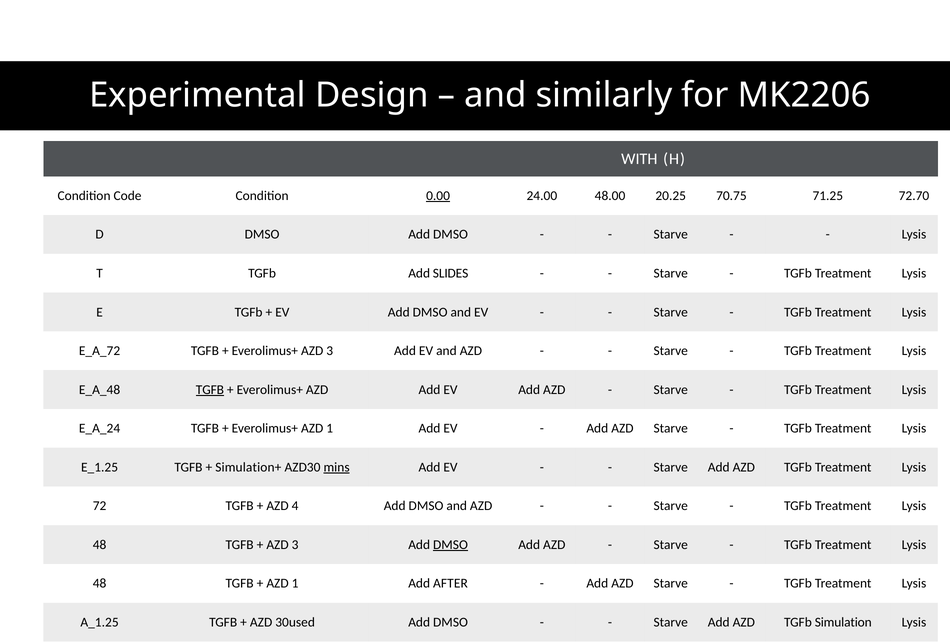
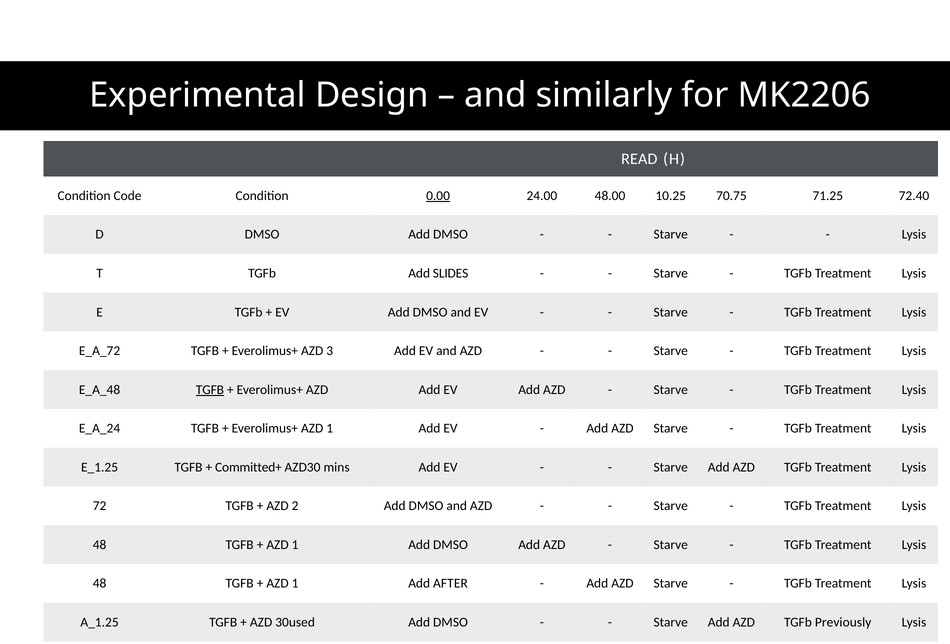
WITH: WITH -> READ
20.25: 20.25 -> 10.25
72.70: 72.70 -> 72.40
Simulation+: Simulation+ -> Committed+
mins underline: present -> none
4: 4 -> 2
3 at (295, 544): 3 -> 1
DMSO at (451, 544) underline: present -> none
Simulation: Simulation -> Previously
